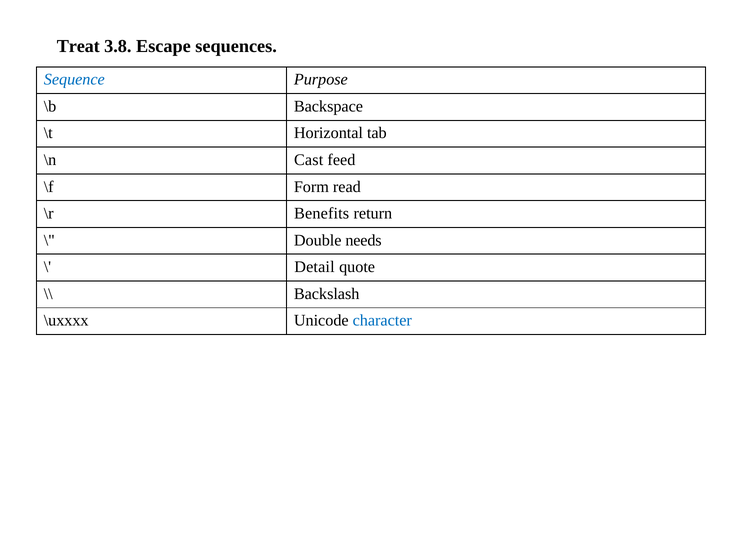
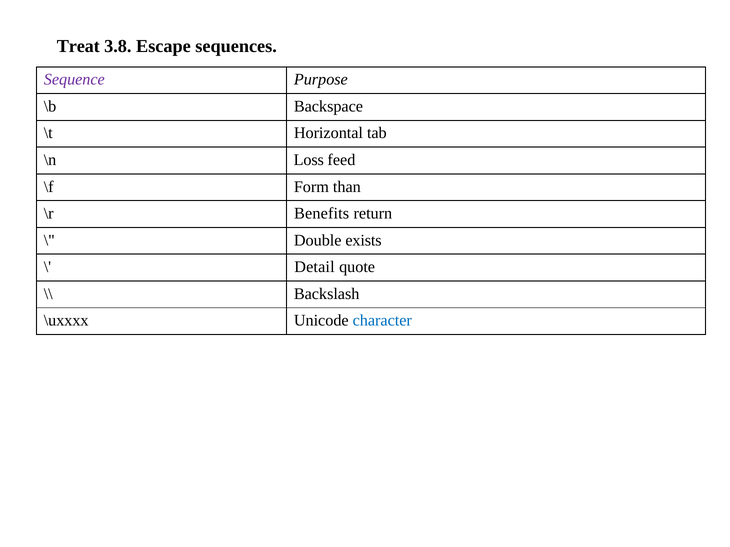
Sequence colour: blue -> purple
Cast: Cast -> Loss
read: read -> than
needs: needs -> exists
